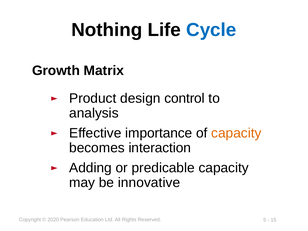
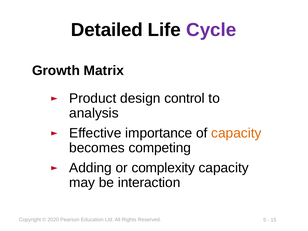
Nothing: Nothing -> Detailed
Cycle colour: blue -> purple
interaction: interaction -> competing
predicable: predicable -> complexity
innovative: innovative -> interaction
